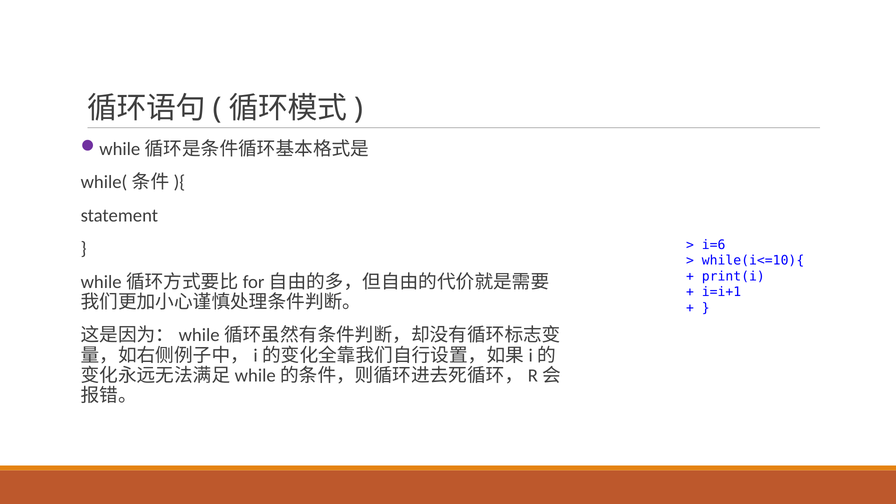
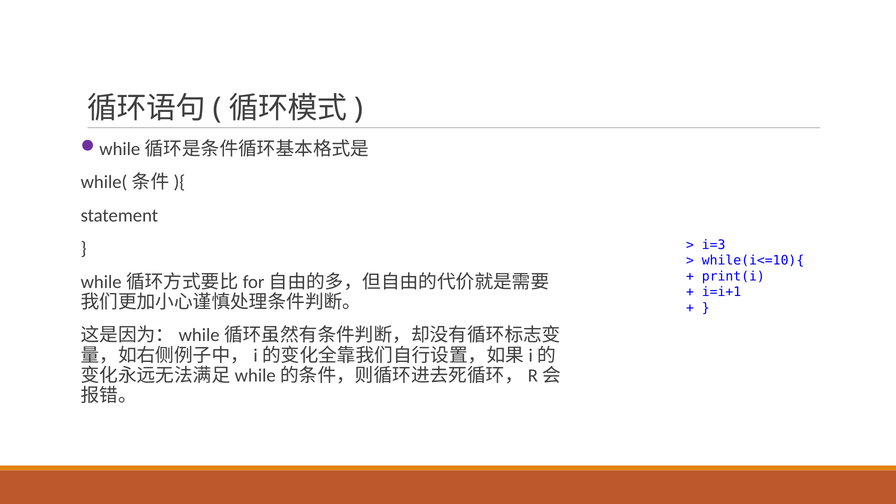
i=6: i=6 -> i=3
